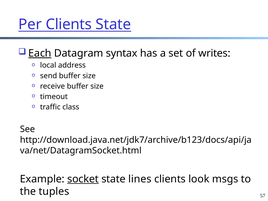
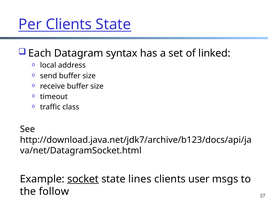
Each underline: present -> none
writes: writes -> linked
look: look -> user
tuples: tuples -> follow
